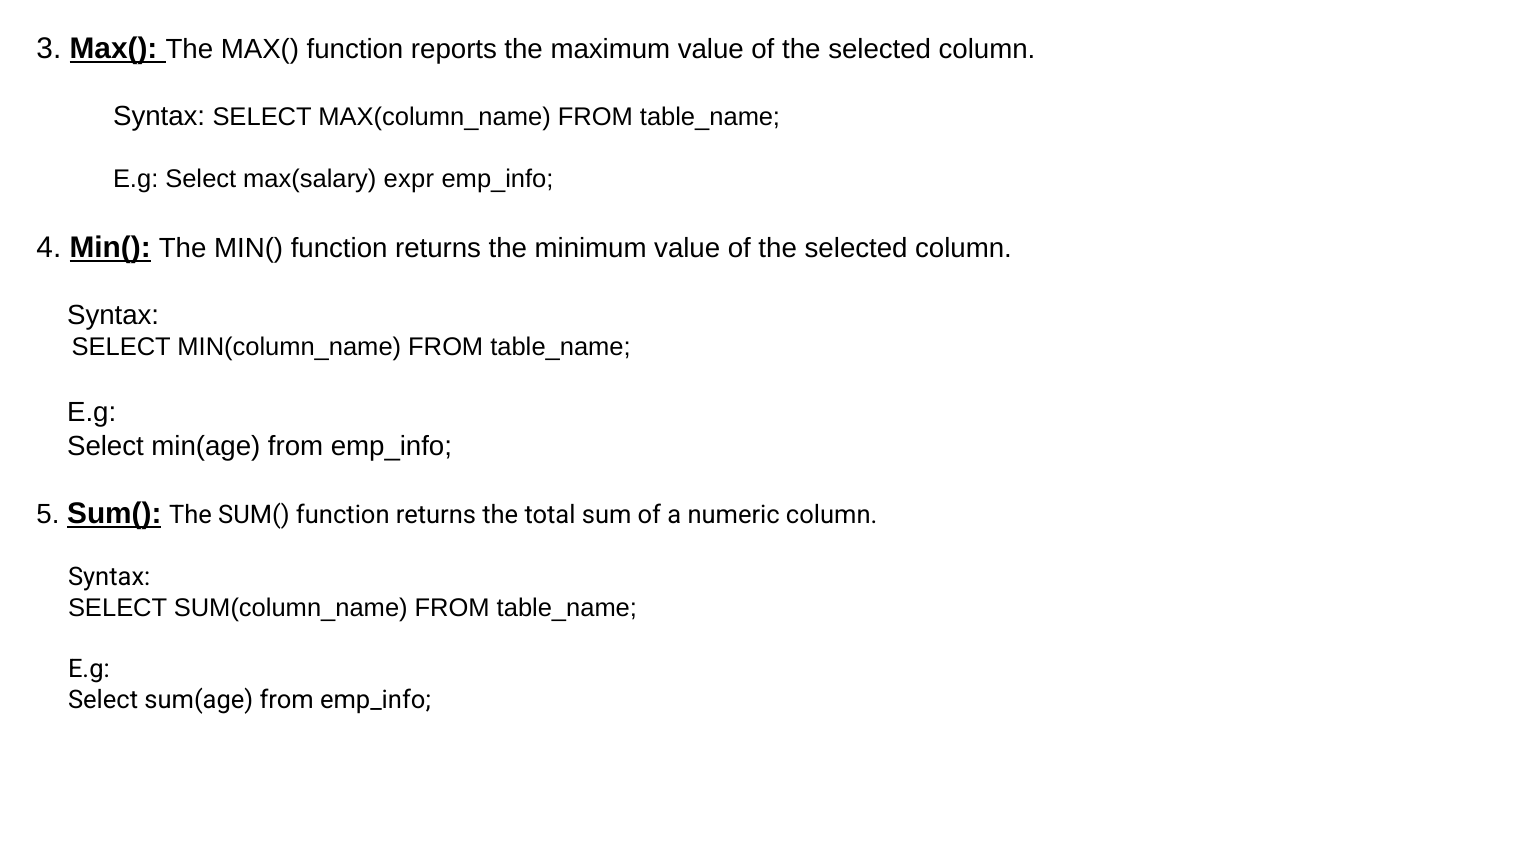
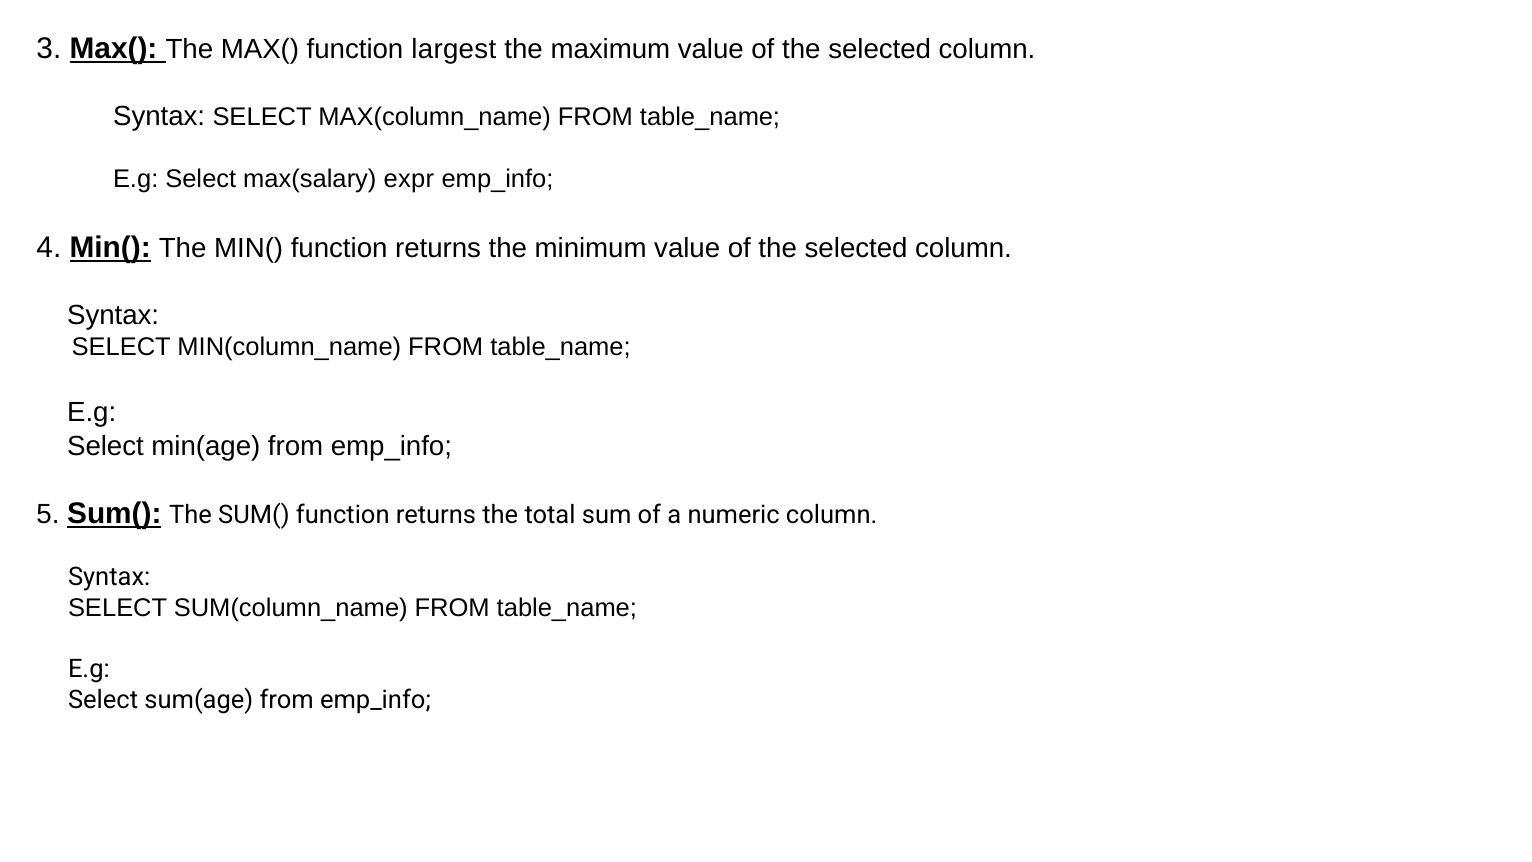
reports: reports -> largest
